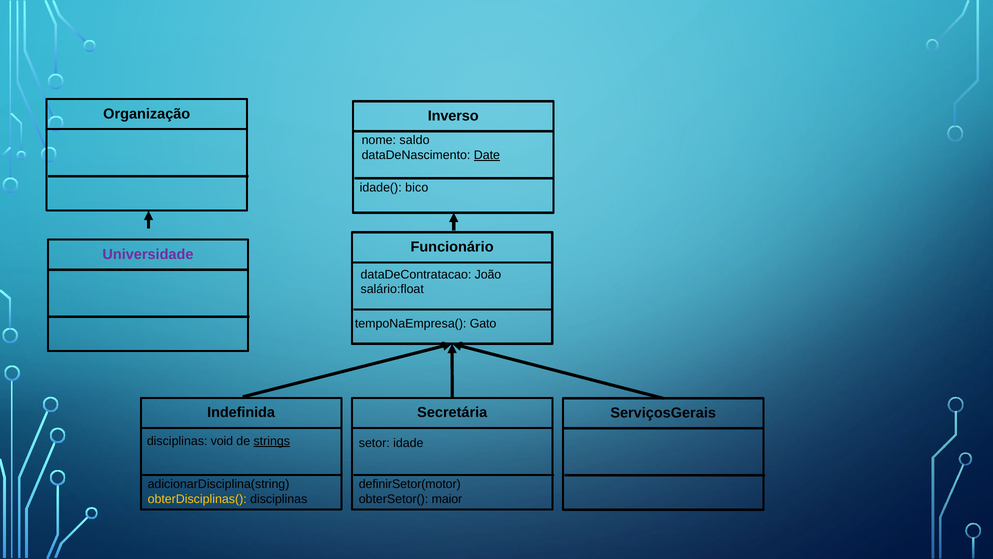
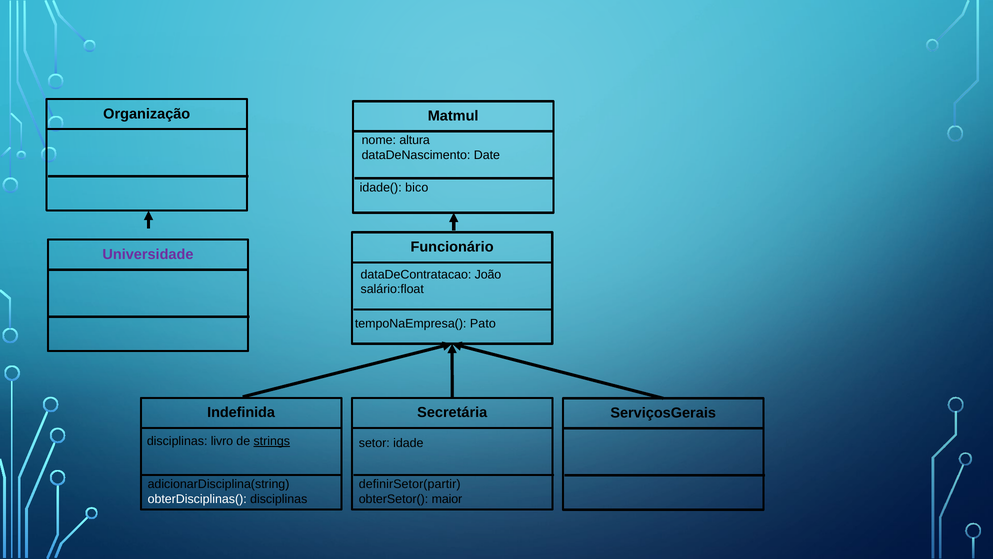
Inverso: Inverso -> Matmul
saldo: saldo -> altura
Date underline: present -> none
Gato: Gato -> Pato
void: void -> livro
definirSetor(motor: definirSetor(motor -> definirSetor(partir
obterDisciplinas( colour: yellow -> white
